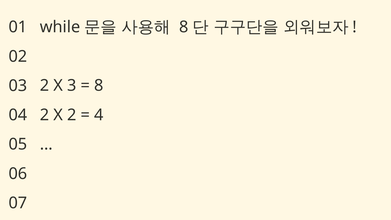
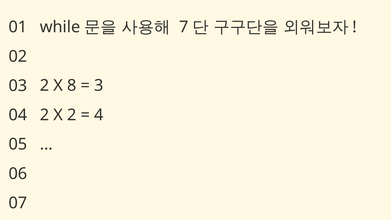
8 at (184, 27): 8 -> 7
3: 3 -> 8
8 at (99, 86): 8 -> 3
